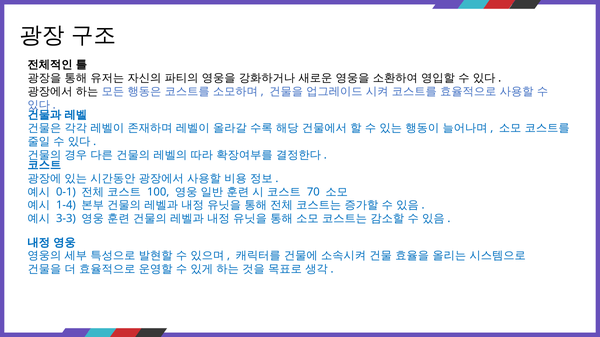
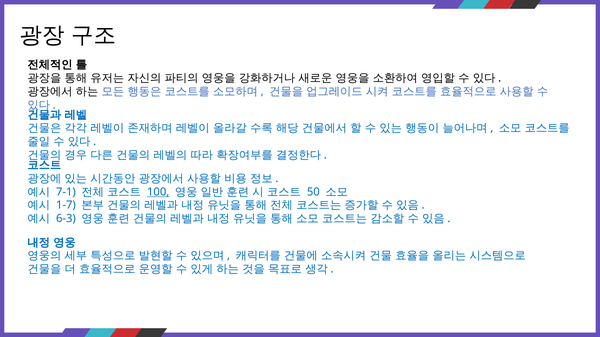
0-1: 0-1 -> 7-1
100 underline: none -> present
70: 70 -> 50
1-4: 1-4 -> 1-7
3-3: 3-3 -> 6-3
